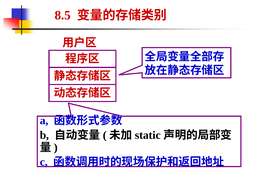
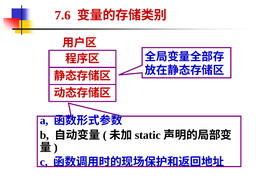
8.5: 8.5 -> 7.6
